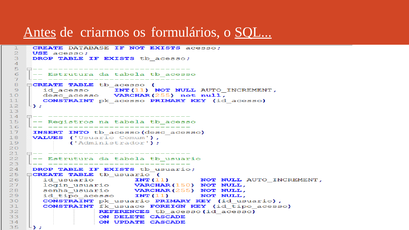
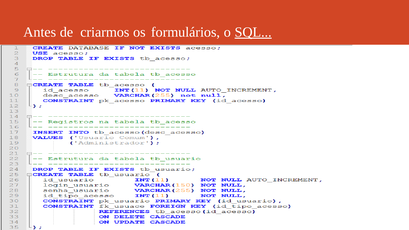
Antes underline: present -> none
